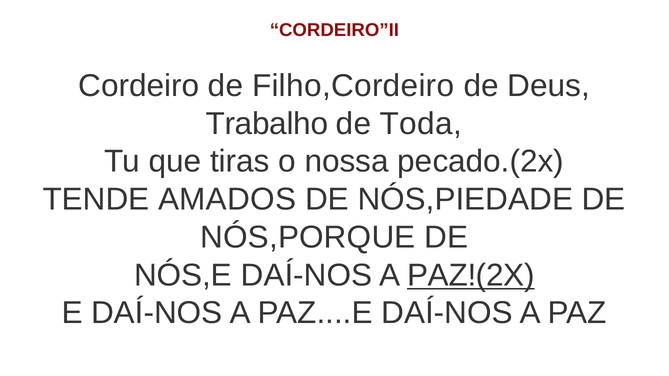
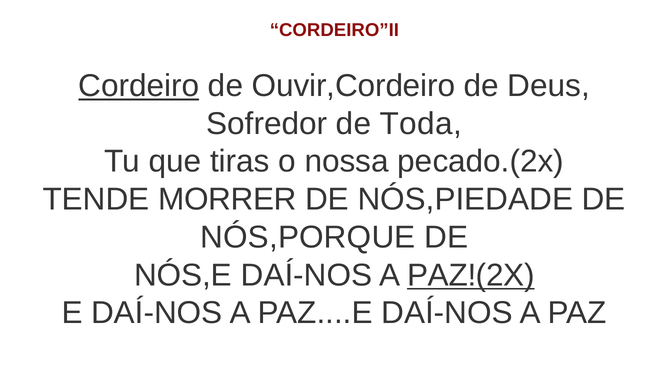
Cordeiro underline: none -> present
Filho,Cordeiro: Filho,Cordeiro -> Ouvir,Cordeiro
Trabalho: Trabalho -> Sofredor
AMADOS: AMADOS -> MORRER
